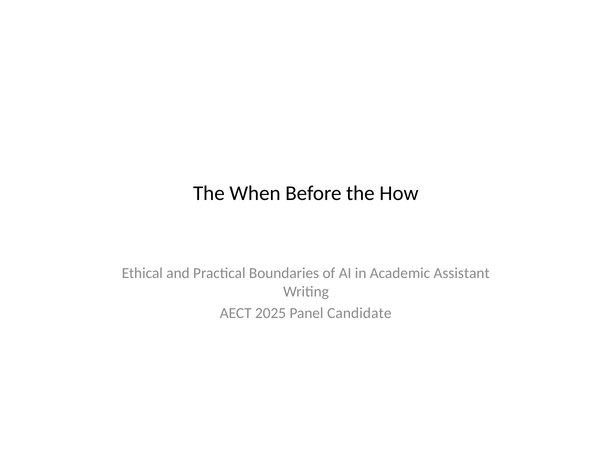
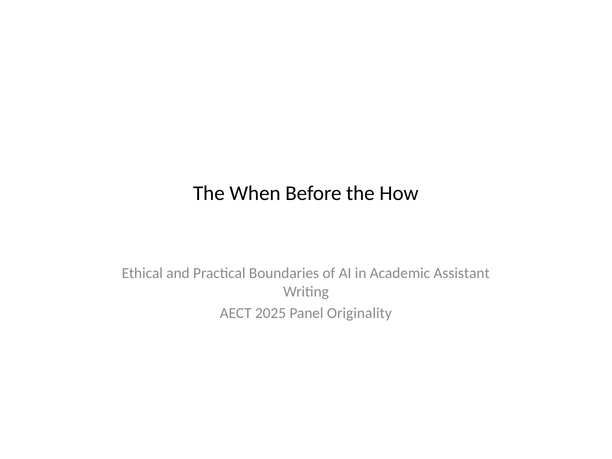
Candidate: Candidate -> Originality
